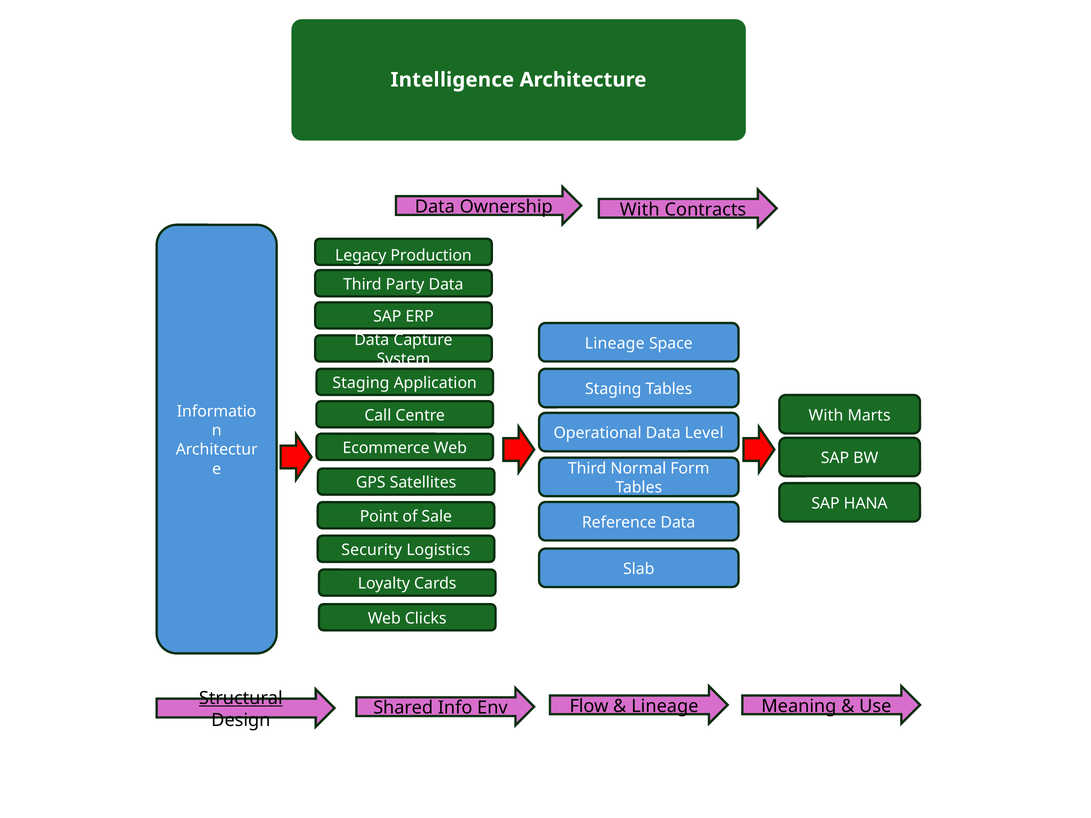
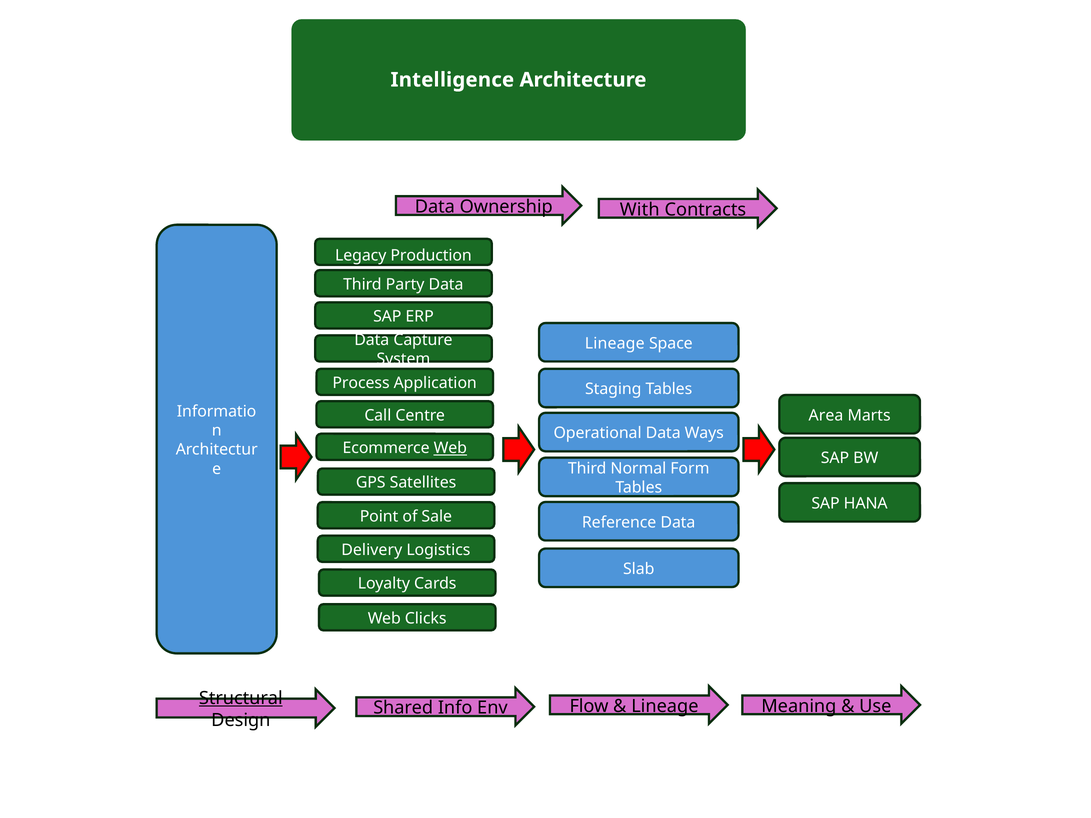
Staging at (361, 383): Staging -> Process
With at (826, 415): With -> Area
Level: Level -> Ways
Web at (450, 448) underline: none -> present
Security: Security -> Delivery
